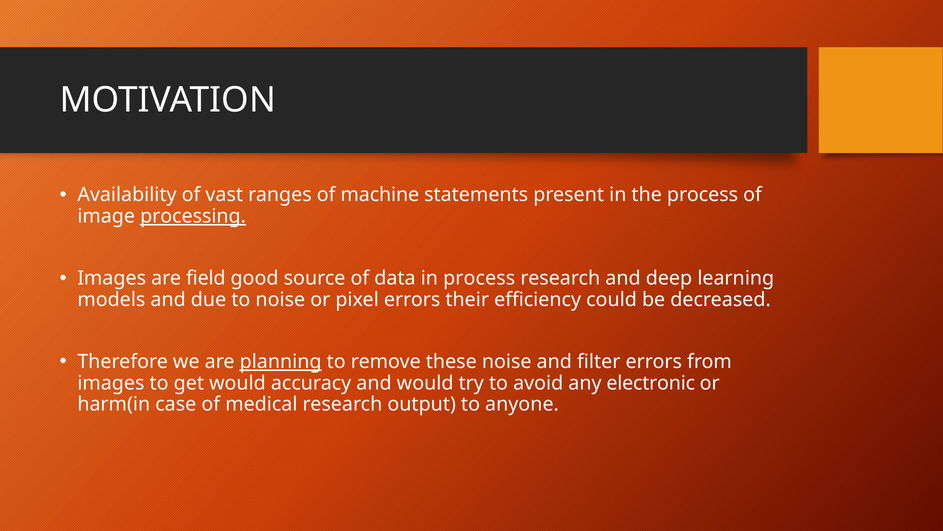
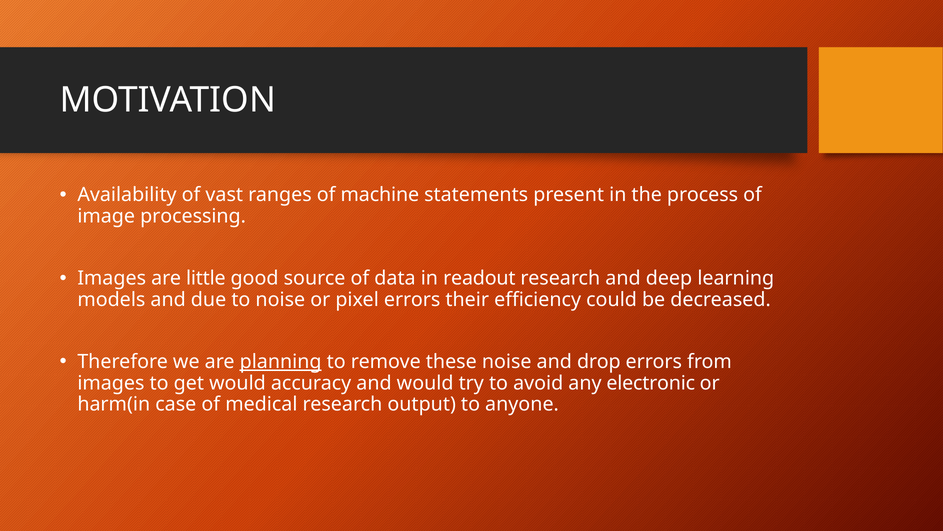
processing underline: present -> none
field: field -> little
in process: process -> readout
filter: filter -> drop
